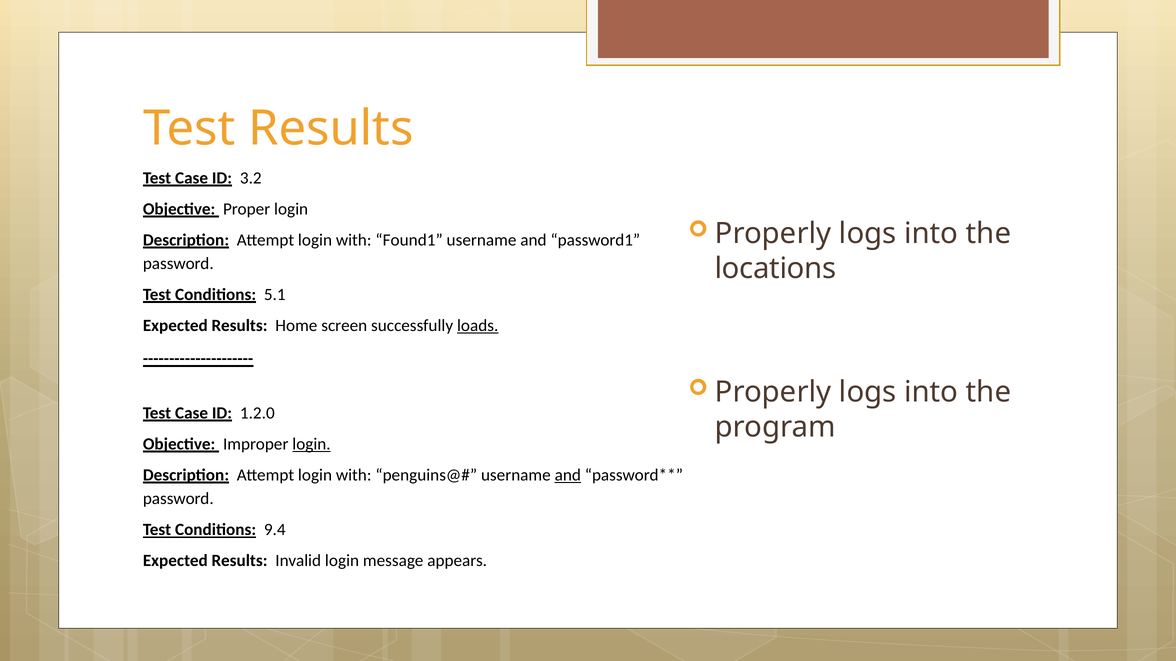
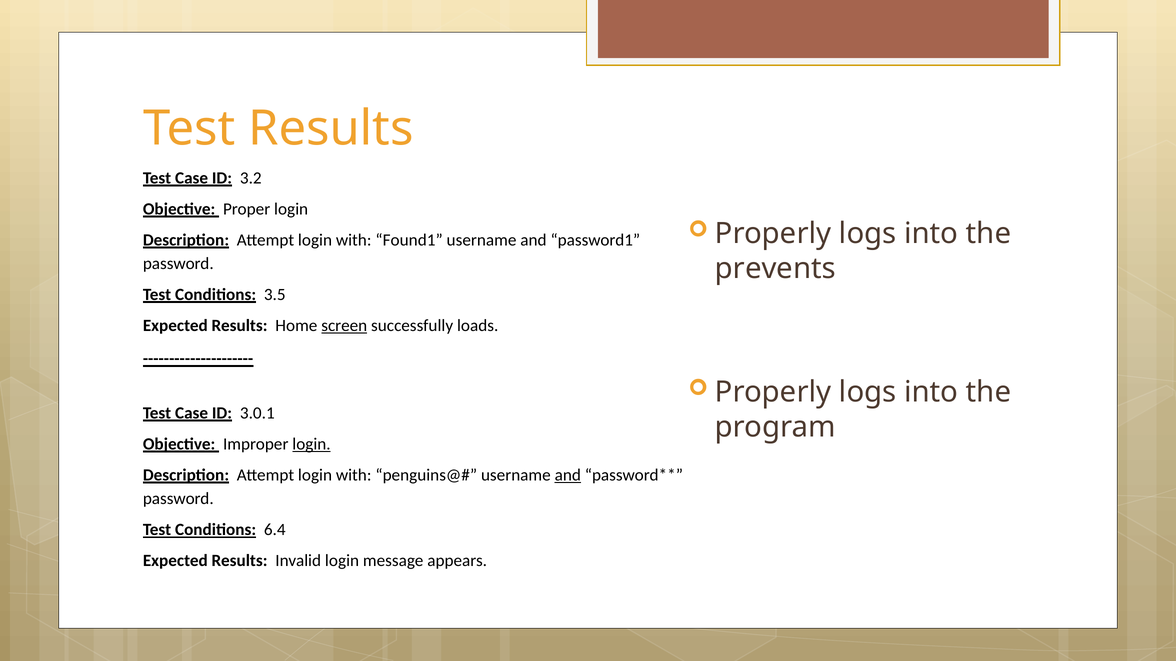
locations: locations -> prevents
5.1: 5.1 -> 3.5
screen underline: none -> present
loads underline: present -> none
1.2.0: 1.2.0 -> 3.0.1
9.4: 9.4 -> 6.4
